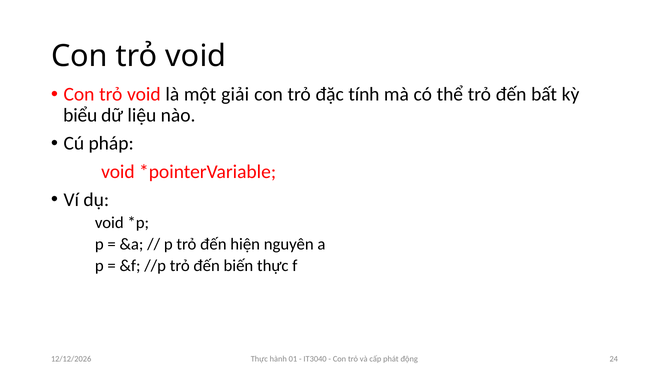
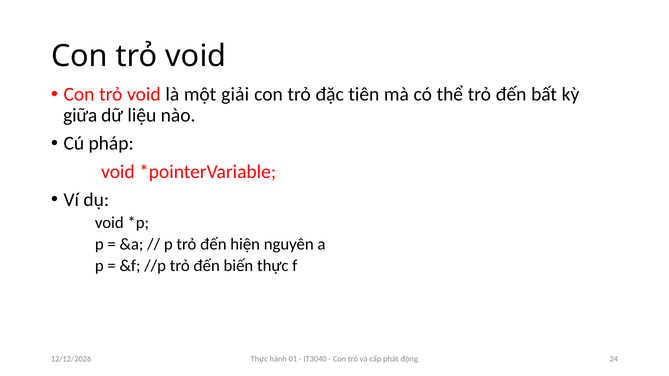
tính: tính -> tiên
biểu: biểu -> giữa
